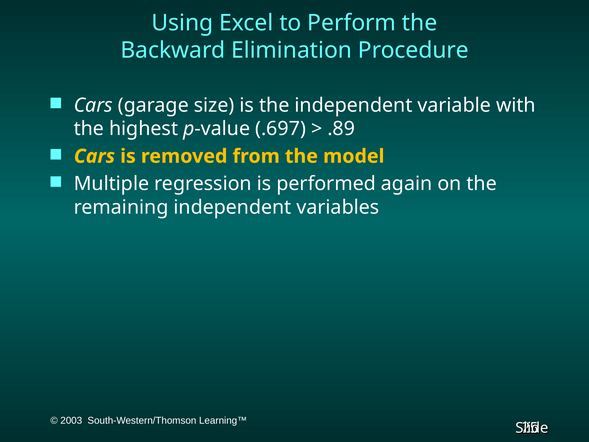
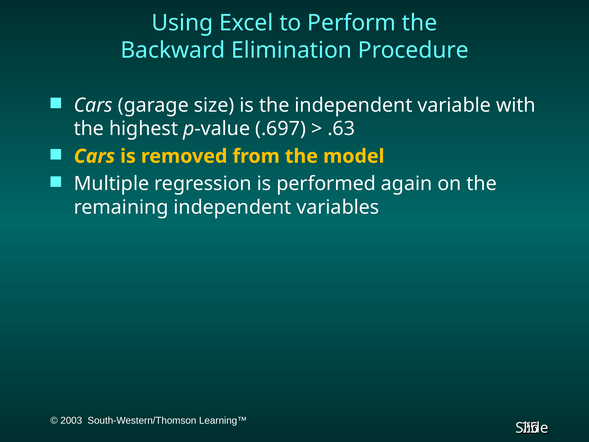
.89: .89 -> .63
